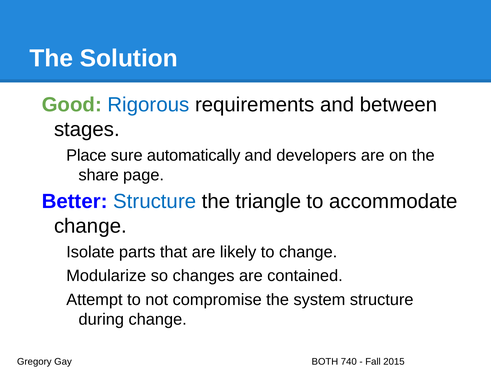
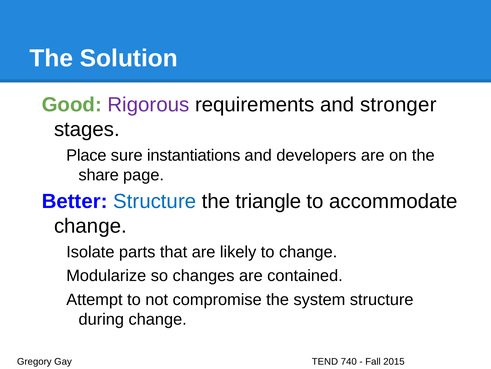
Rigorous colour: blue -> purple
between: between -> stronger
automatically: automatically -> instantiations
BOTH: BOTH -> TEND
